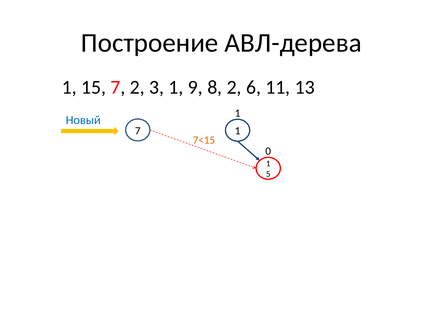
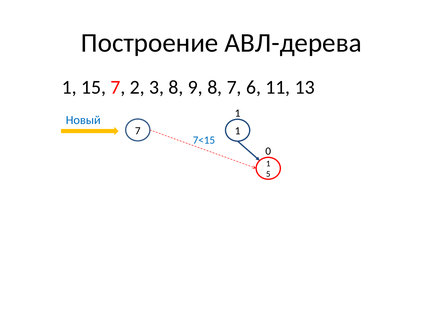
3 1: 1 -> 8
8 2: 2 -> 7
7<15 colour: orange -> blue
